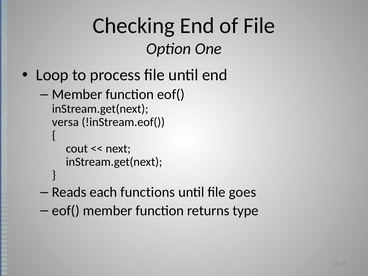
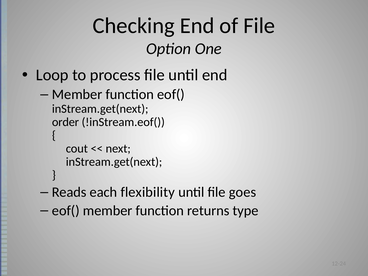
versa: versa -> order
functions: functions -> flexibility
